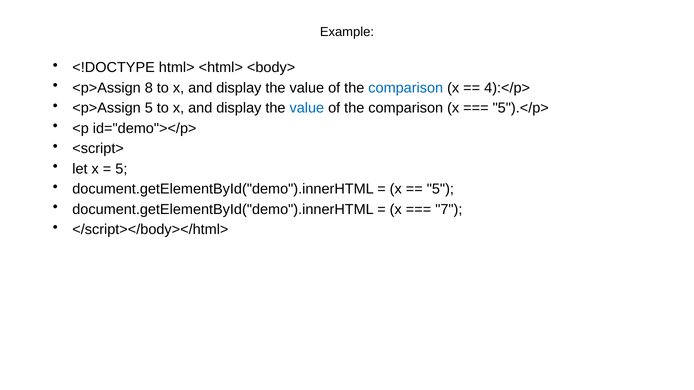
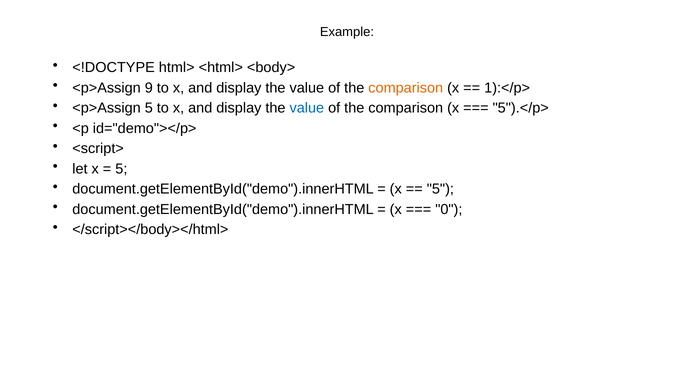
8: 8 -> 9
comparison at (406, 88) colour: blue -> orange
4):</p>: 4):</p> -> 1):</p>
7: 7 -> 0
